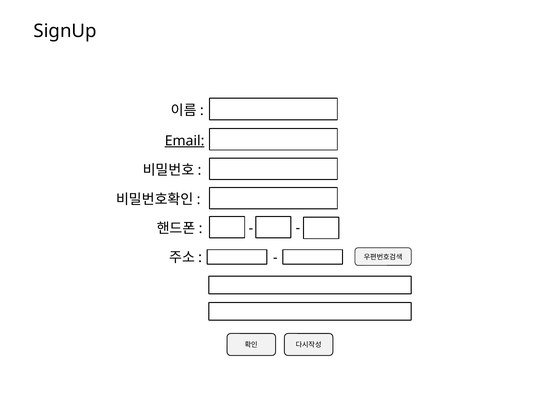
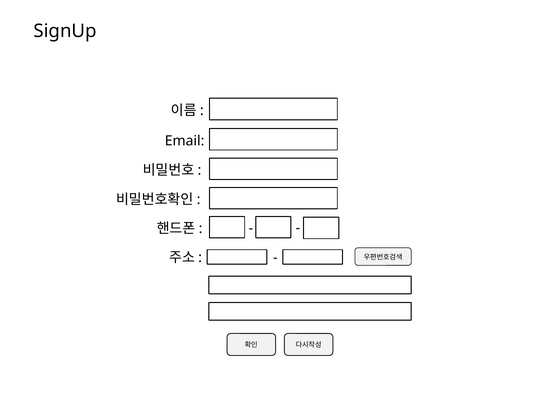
Email underline: present -> none
